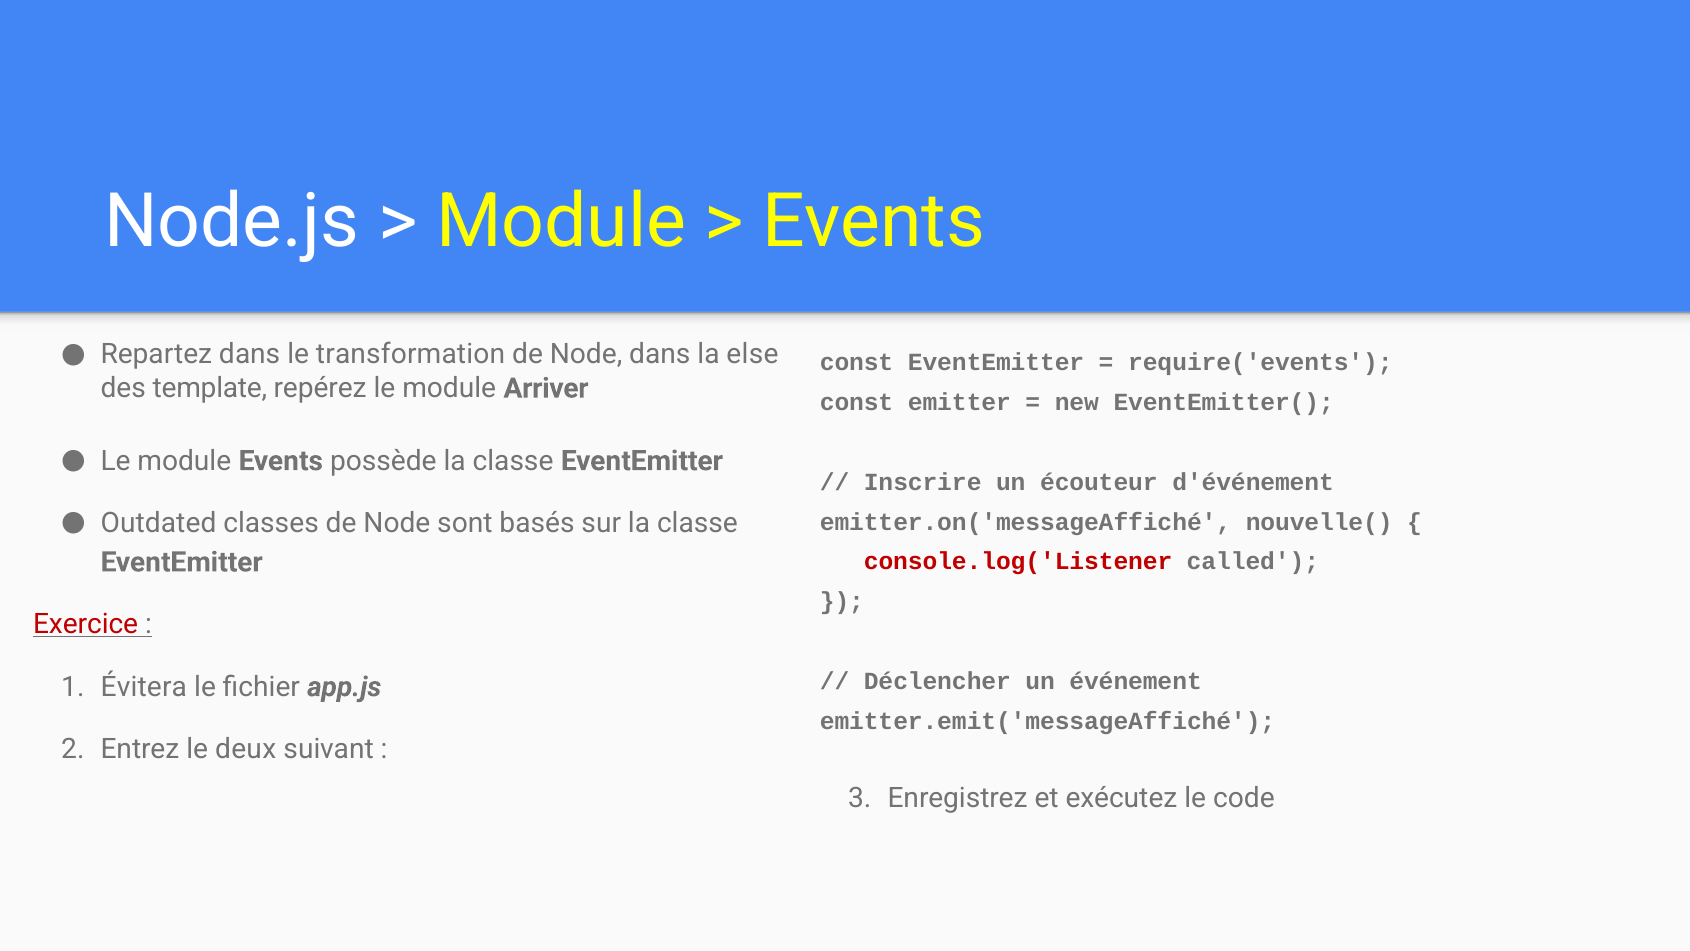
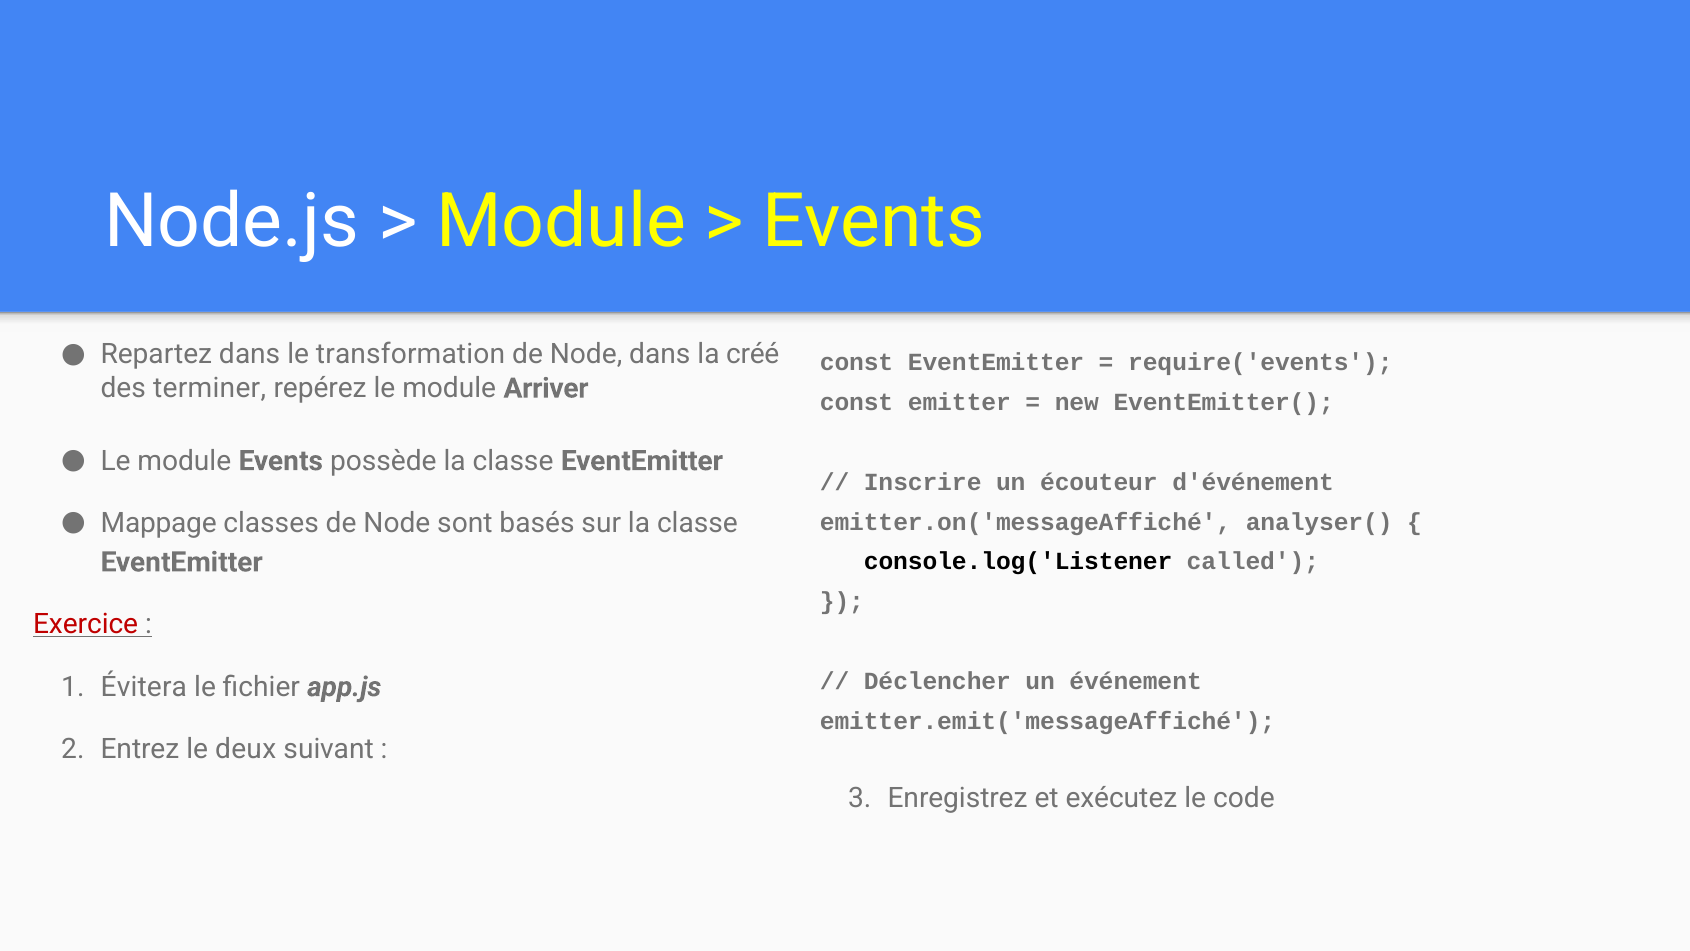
else: else -> créé
template: template -> terminer
Outdated: Outdated -> Mappage
nouvelle(: nouvelle( -> analyser(
console.log('Listener colour: red -> black
